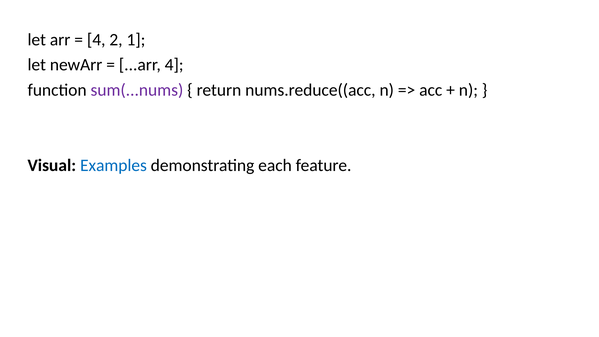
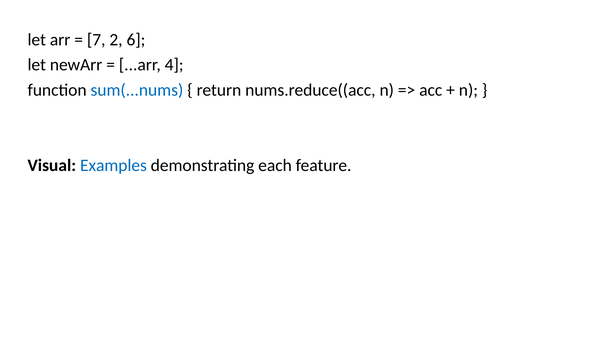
4 at (96, 40): 4 -> 7
1: 1 -> 6
sum(...nums colour: purple -> blue
